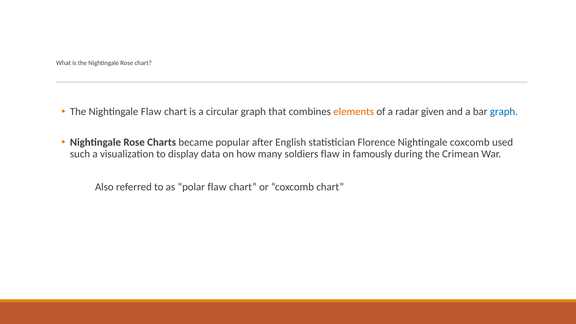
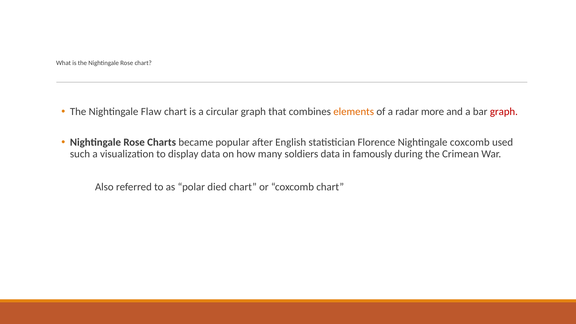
given: given -> more
graph at (504, 112) colour: blue -> red
soldiers flaw: flaw -> data
polar flaw: flaw -> died
